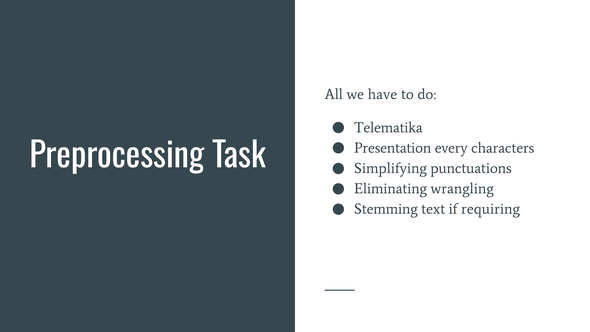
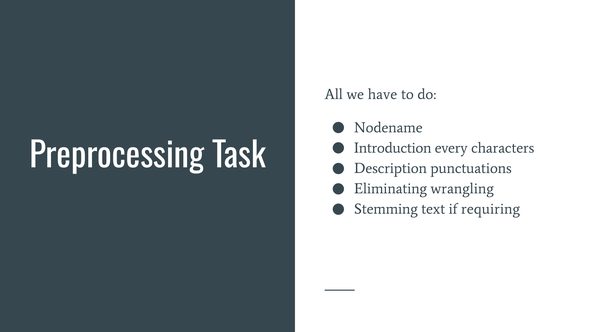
Telematika: Telematika -> Nodename
Presentation: Presentation -> Introduction
Simplifying: Simplifying -> Description
